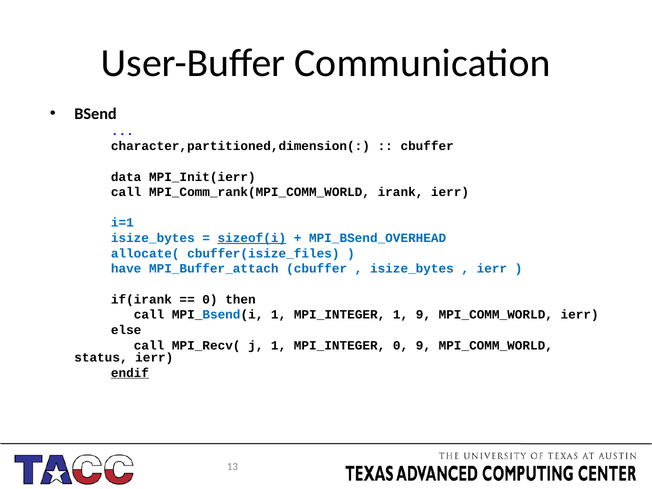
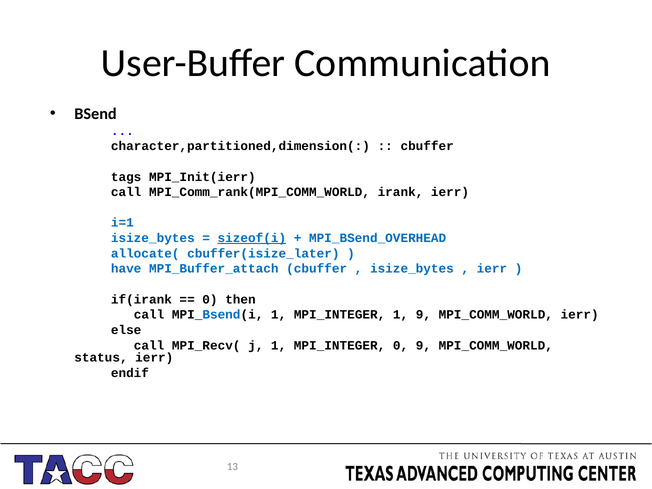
data: data -> tags
cbuffer(isize_files: cbuffer(isize_files -> cbuffer(isize_later
endif underline: present -> none
